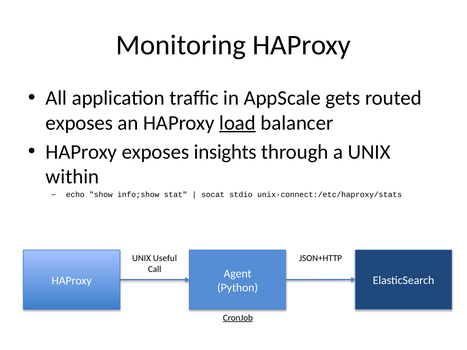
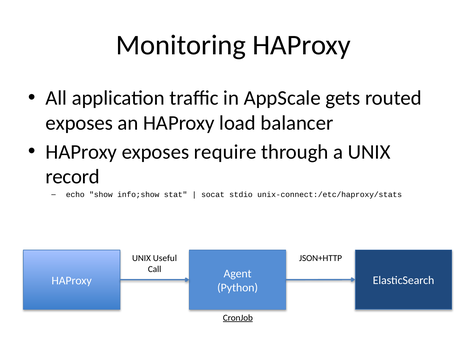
load underline: present -> none
insights: insights -> require
within: within -> record
